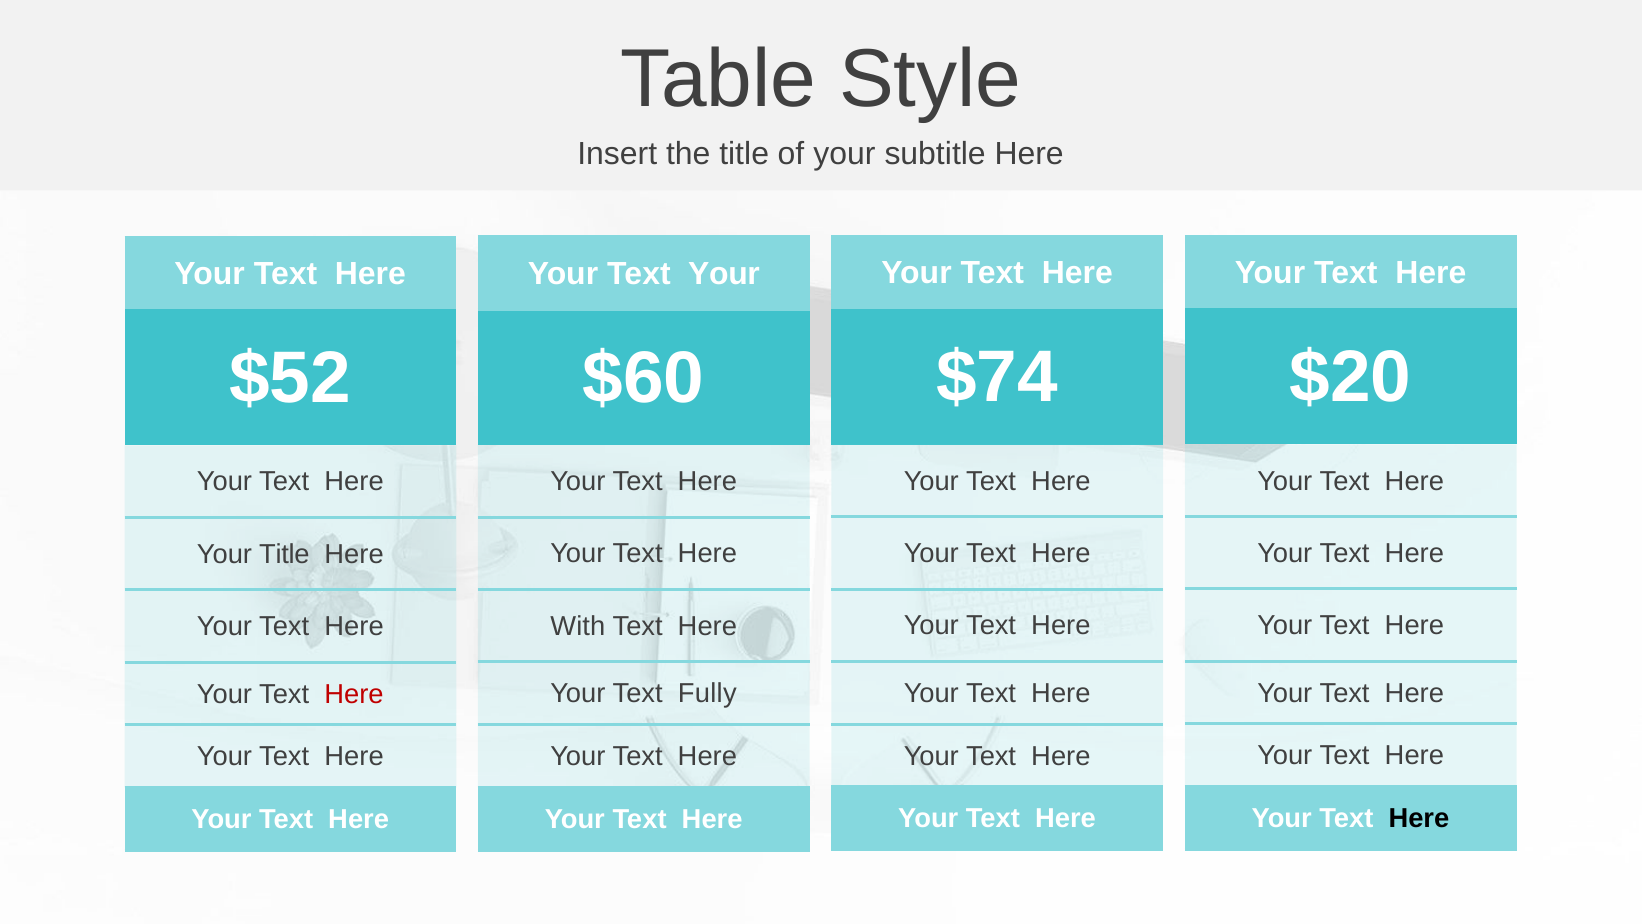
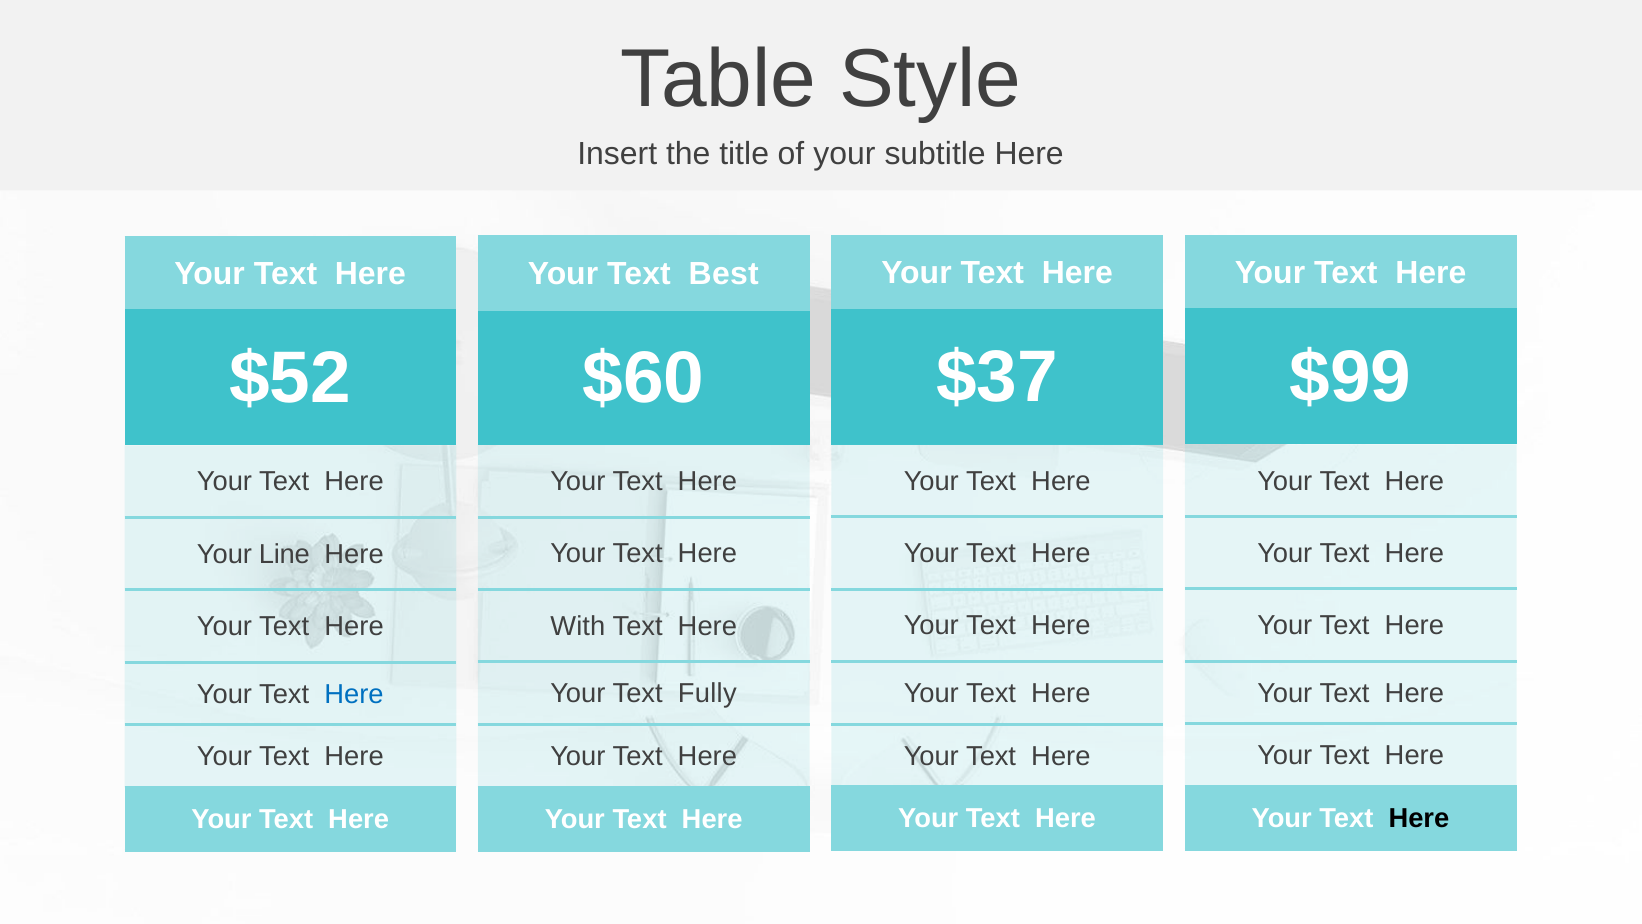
Text Your: Your -> Best
$20: $20 -> $99
$74: $74 -> $37
Your Title: Title -> Line
Here at (354, 694) colour: red -> blue
